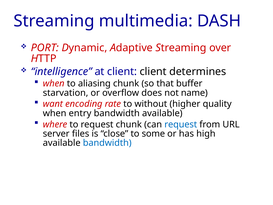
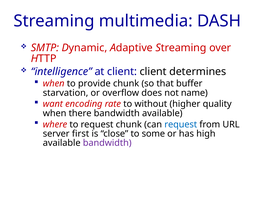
PORT: PORT -> SMTP
aliasing: aliasing -> provide
entry: entry -> there
files: files -> first
bandwidth at (107, 143) colour: blue -> purple
